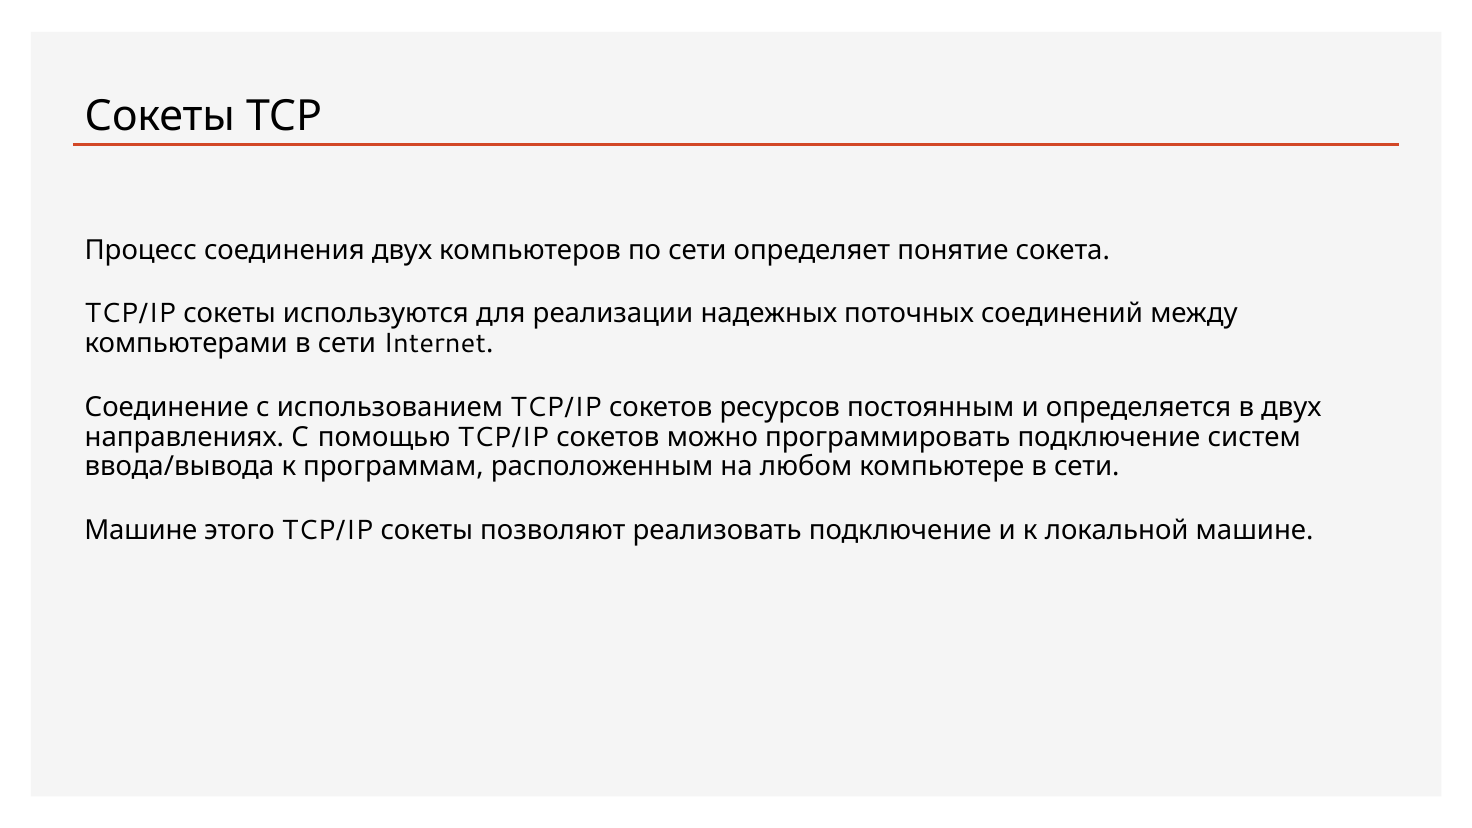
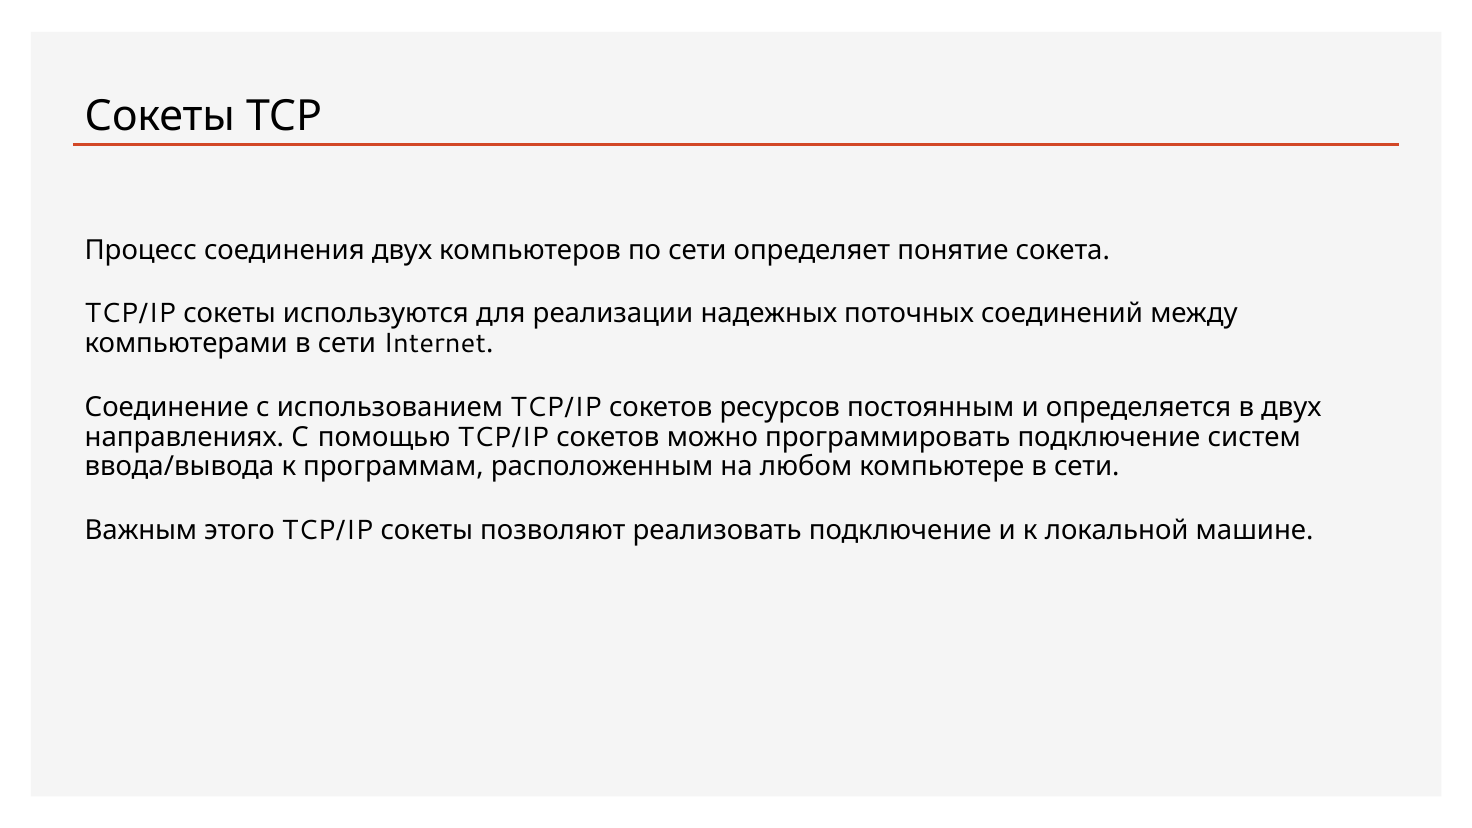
Машине at (141, 530): Машине -> Важным
